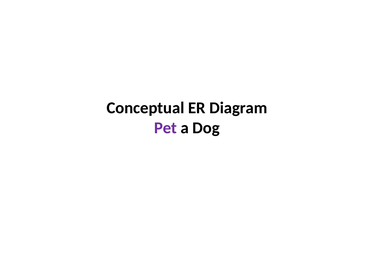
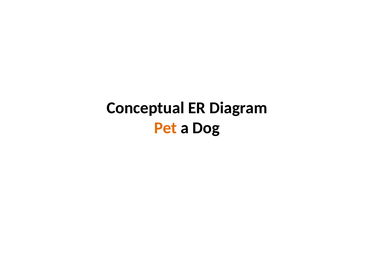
Pet colour: purple -> orange
